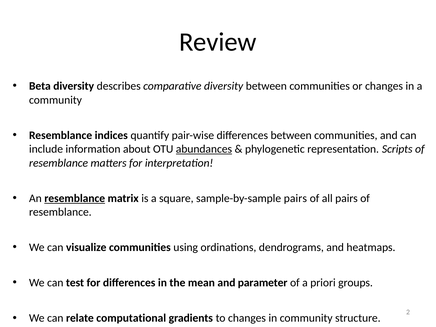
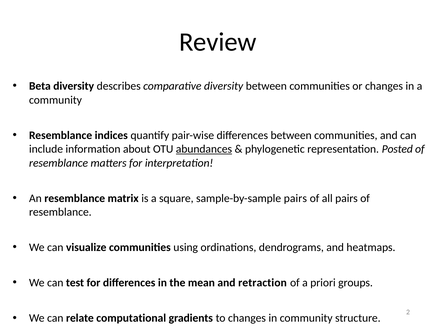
Scripts: Scripts -> Posted
resemblance at (75, 198) underline: present -> none
parameter: parameter -> retraction
